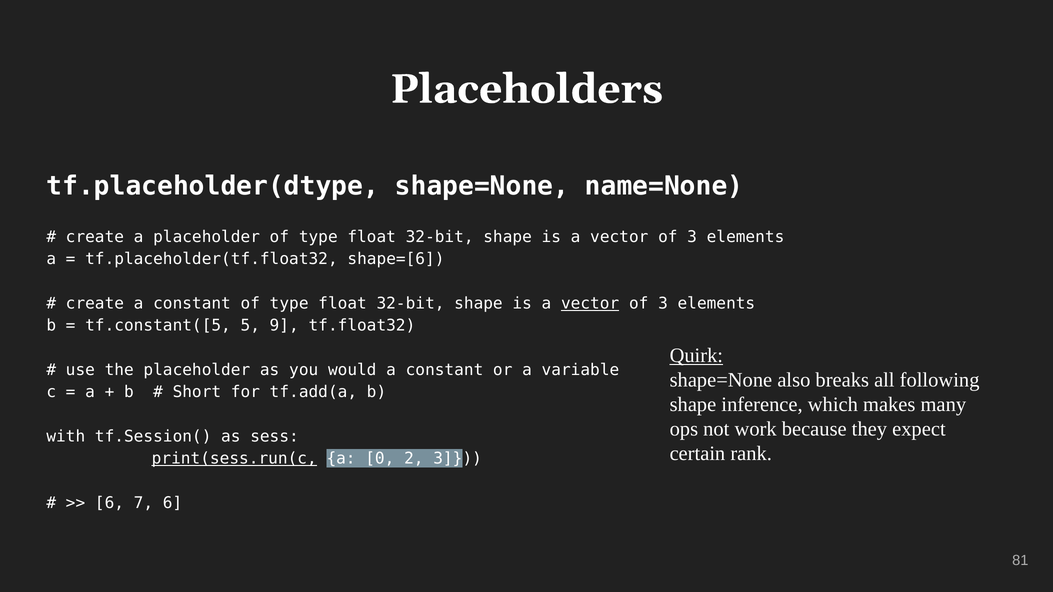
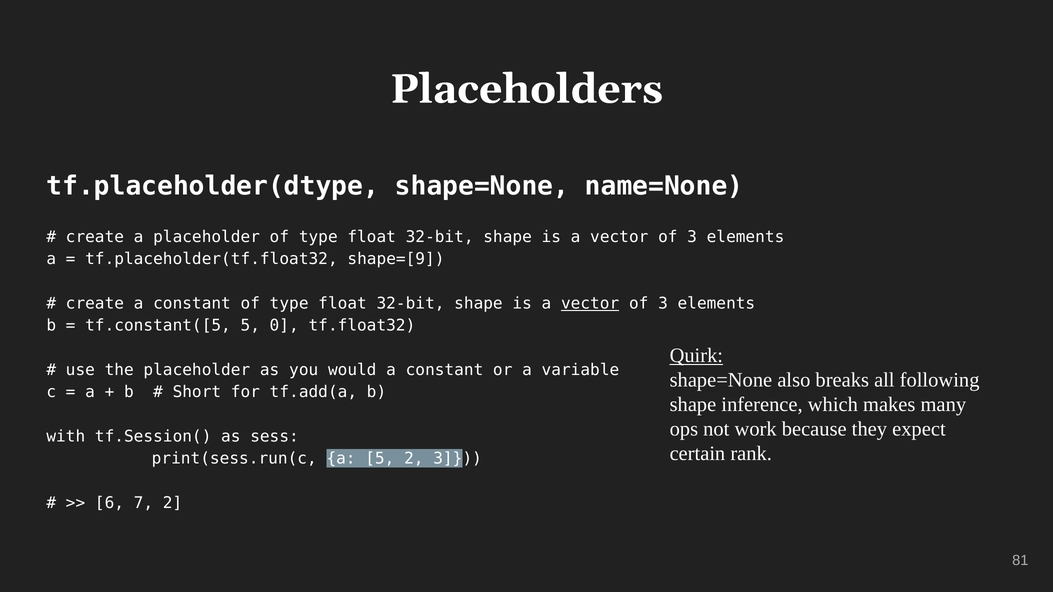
shape=[6: shape=[6 -> shape=[9
9: 9 -> 0
print(sess.run(c underline: present -> none
a 0: 0 -> 5
7 6: 6 -> 2
